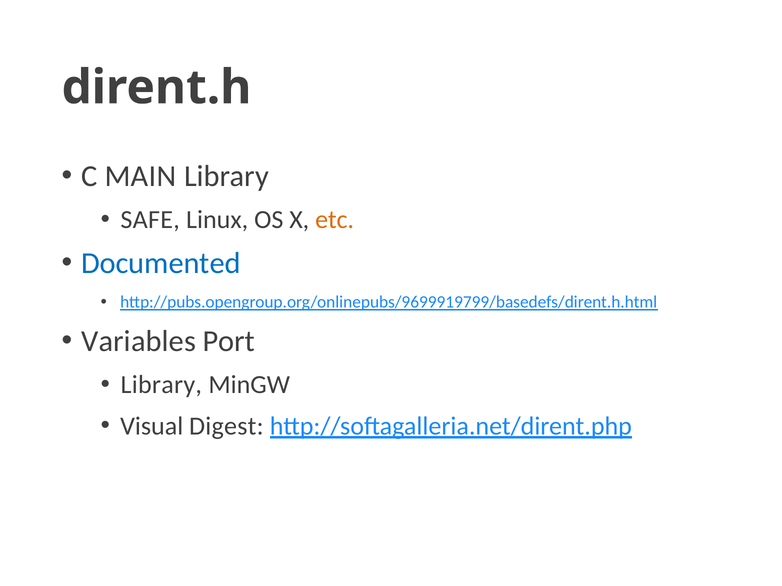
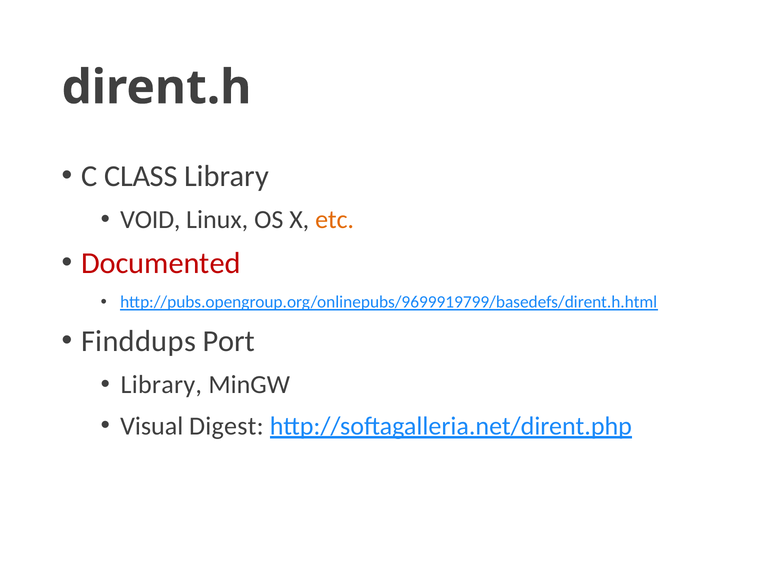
MAIN: MAIN -> CLASS
SAFE: SAFE -> VOID
Documented colour: blue -> red
Variables: Variables -> Finddups
